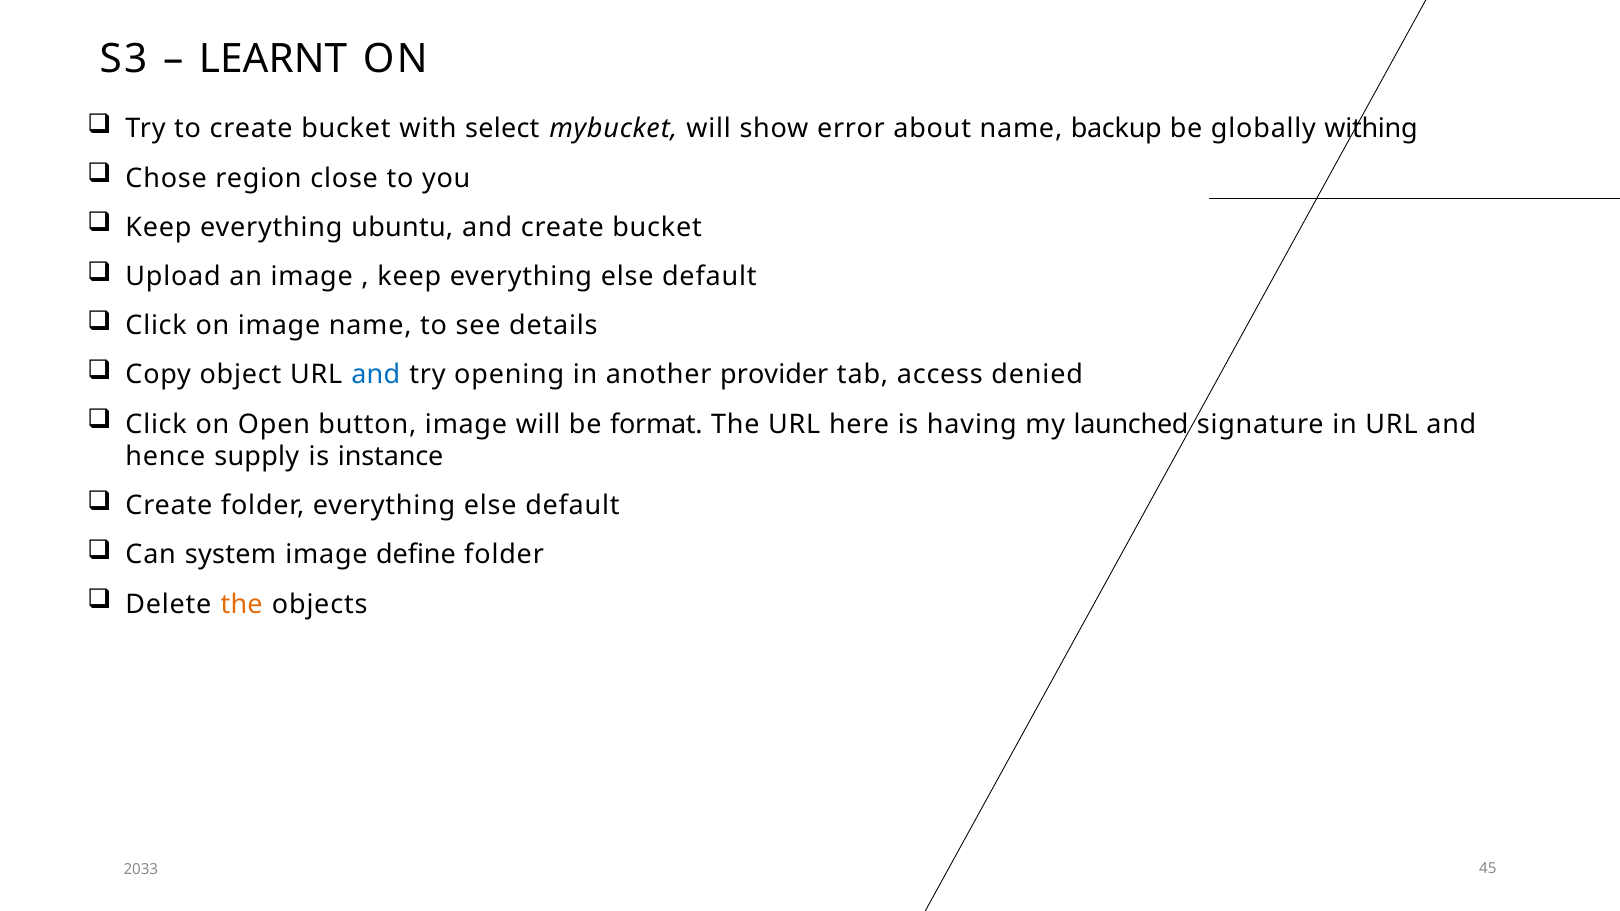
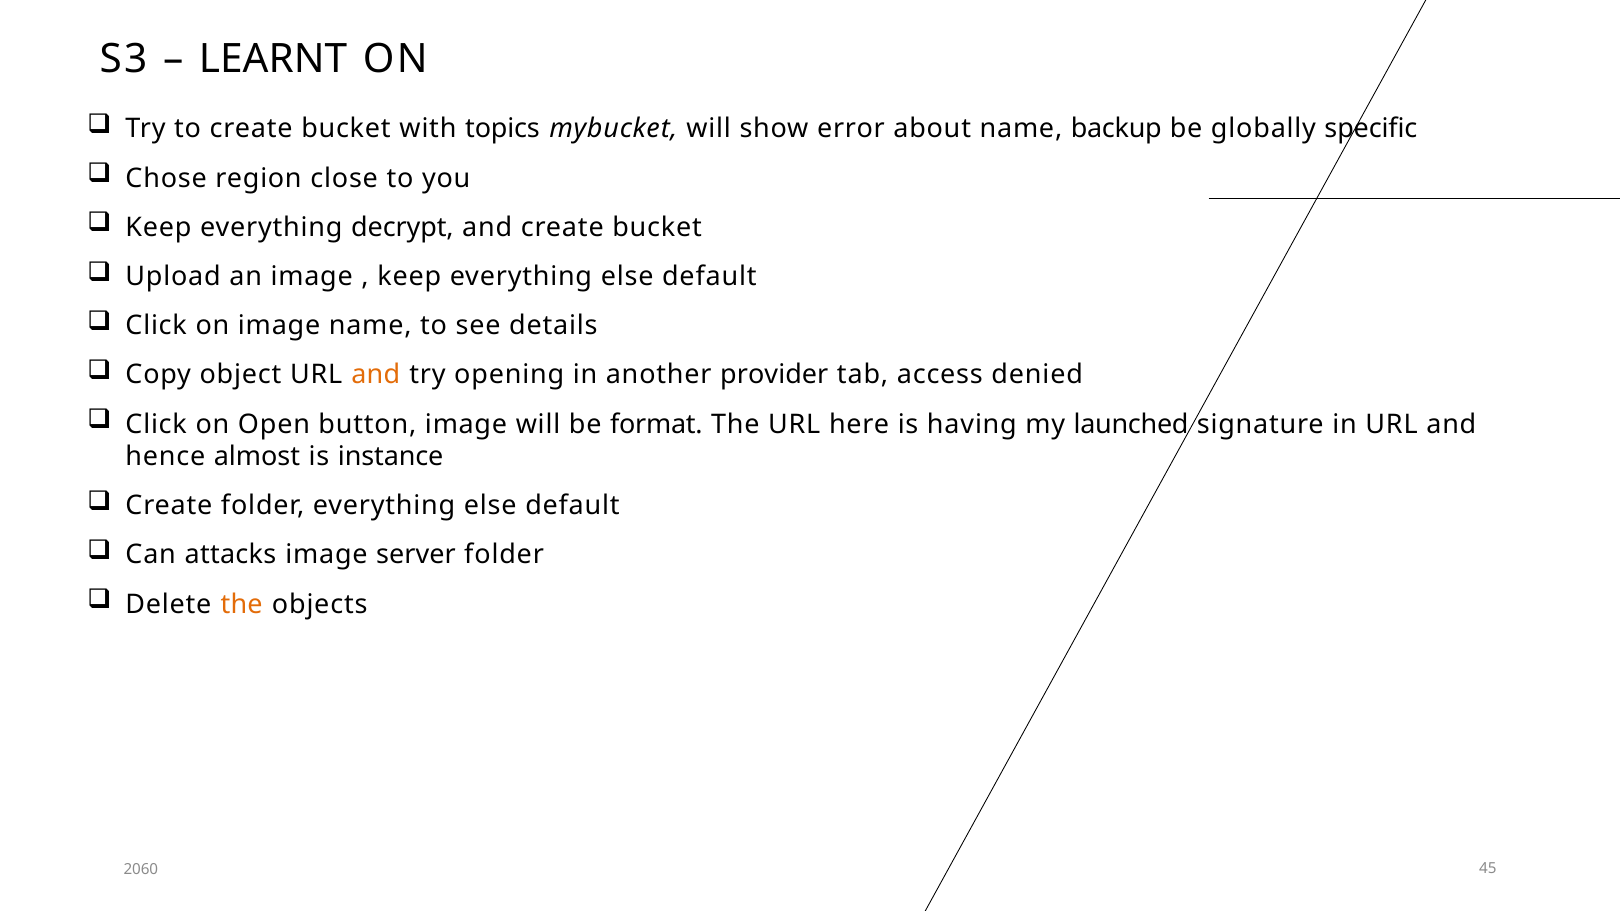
select: select -> topics
withing: withing -> specific
ubuntu: ubuntu -> decrypt
and at (376, 375) colour: blue -> orange
supply: supply -> almost
system: system -> attacks
define: define -> server
2033: 2033 -> 2060
